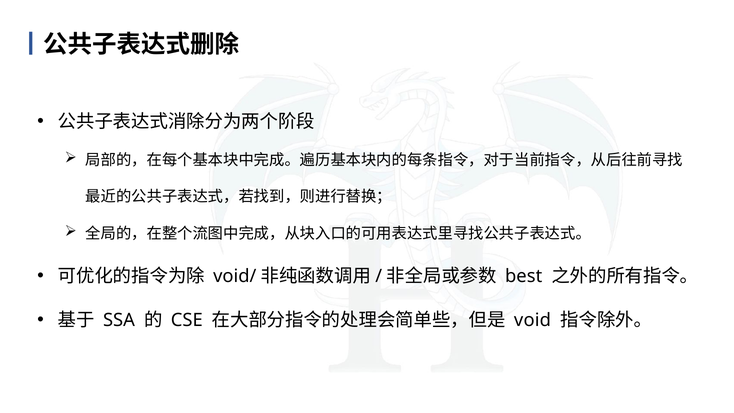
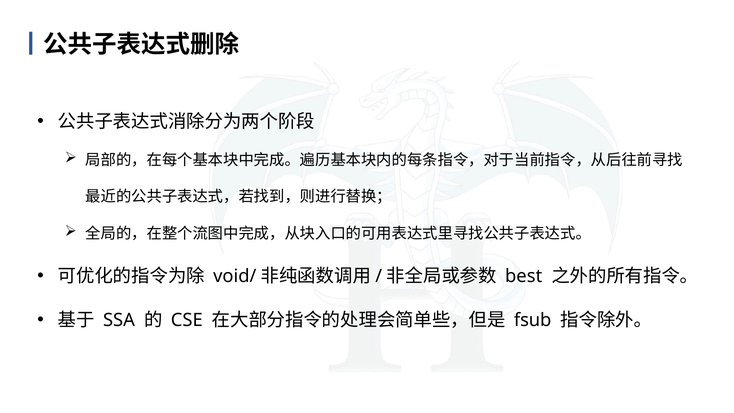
void: void -> fsub
